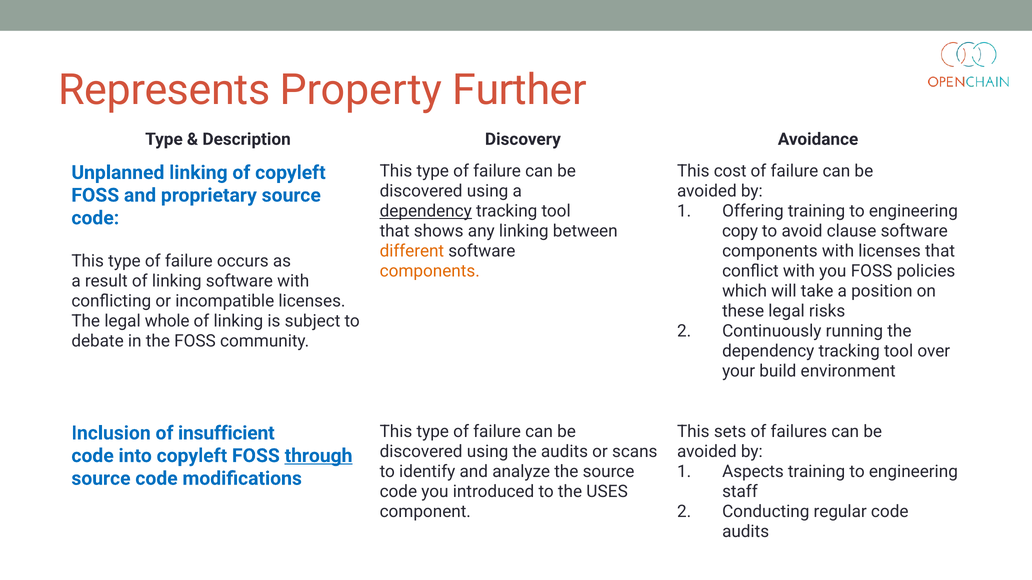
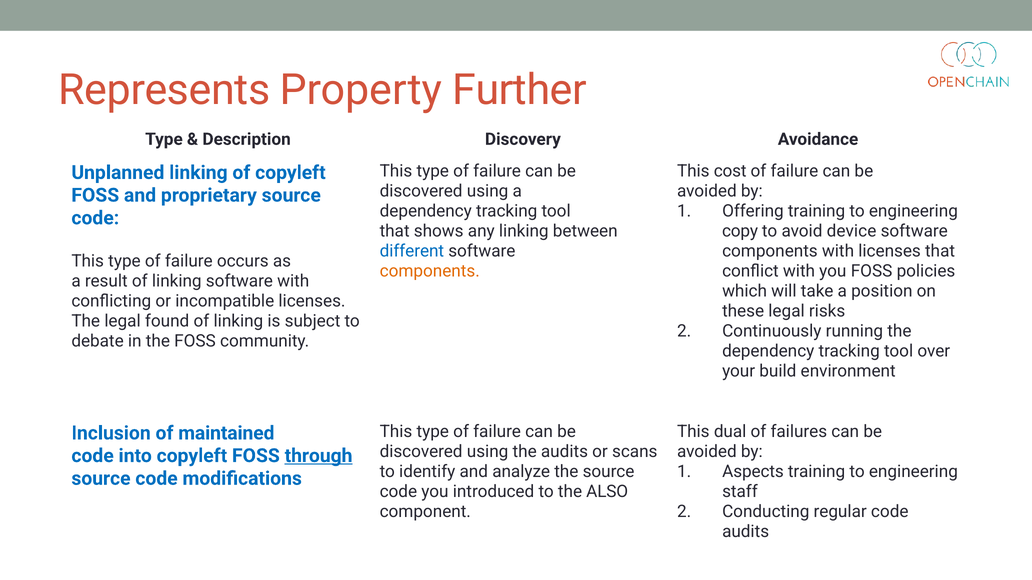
dependency at (426, 211) underline: present -> none
clause: clause -> device
different colour: orange -> blue
whole: whole -> found
sets: sets -> dual
insufficient: insufficient -> maintained
USES: USES -> ALSO
